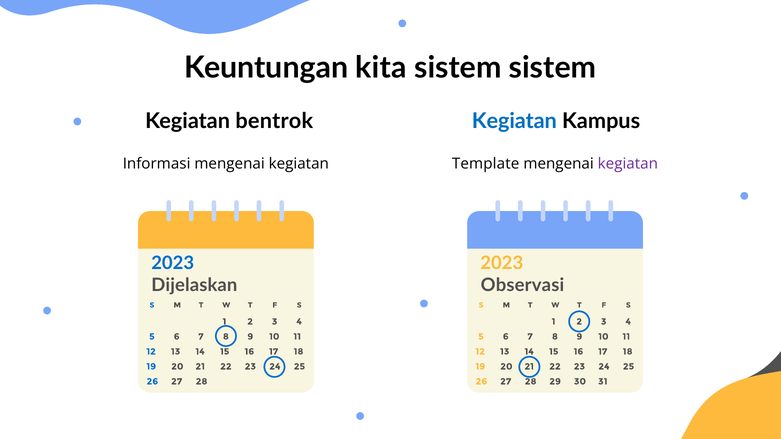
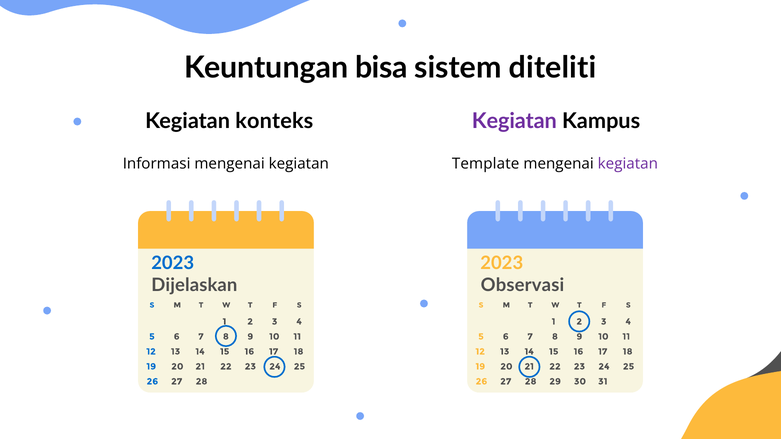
kita: kita -> bisa
sistem sistem: sistem -> diteliti
bentrok: bentrok -> konteks
Kegiatan at (514, 121) colour: blue -> purple
